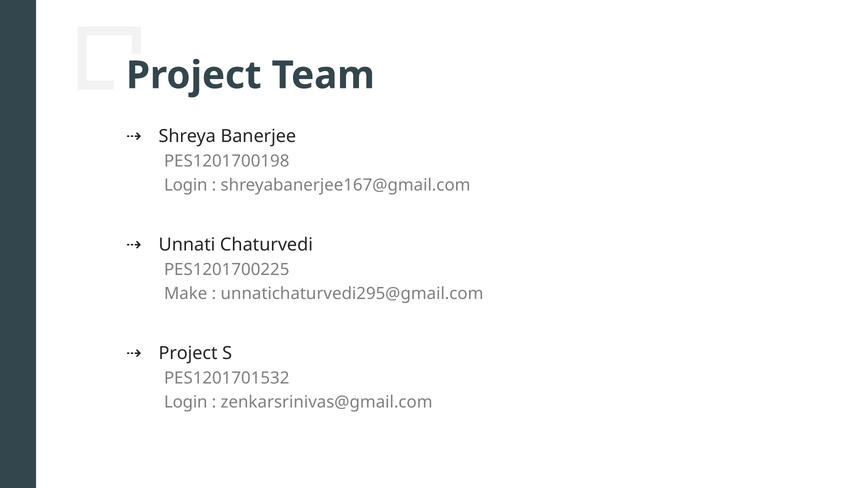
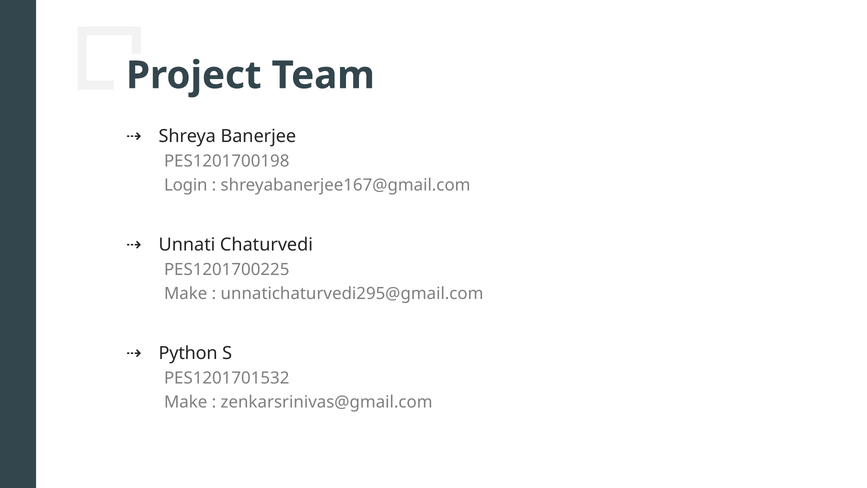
Project at (188, 353): Project -> Python
Login at (186, 402): Login -> Make
